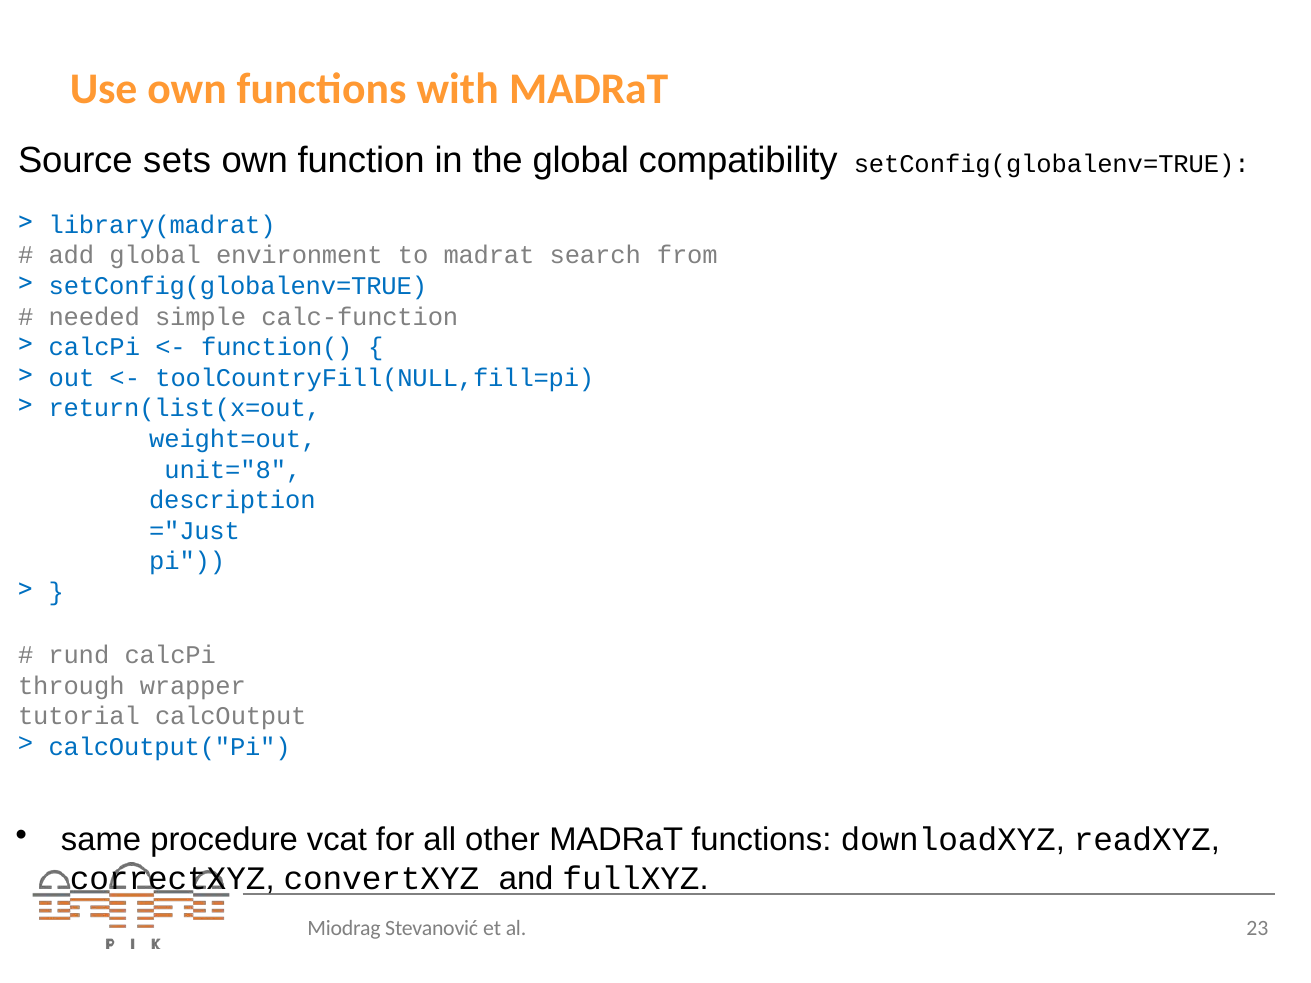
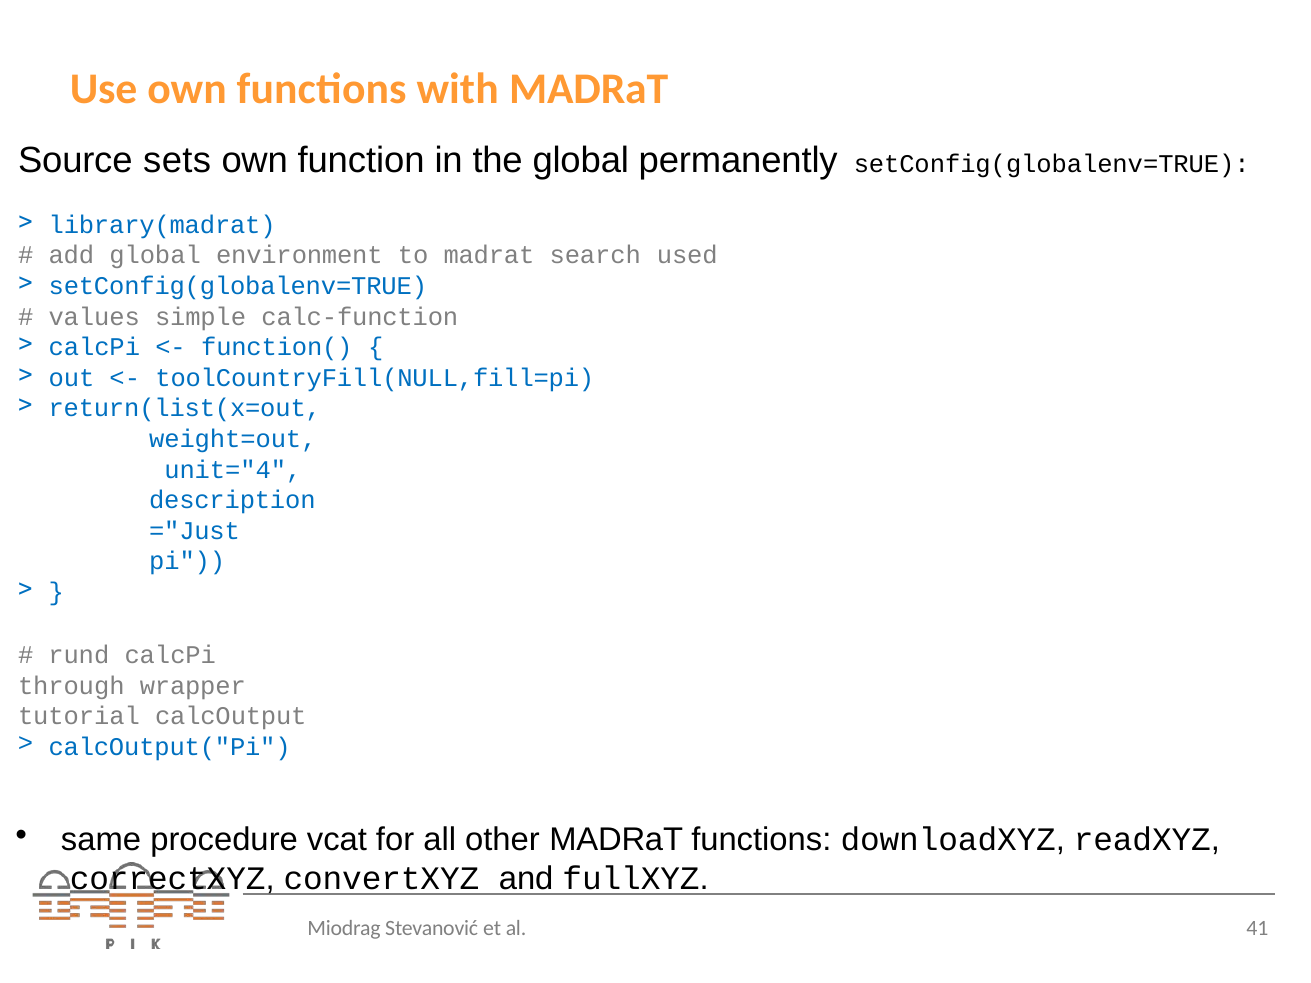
compatibility: compatibility -> permanently
from: from -> used
needed: needed -> values
unit="8: unit="8 -> unit="4
23: 23 -> 41
